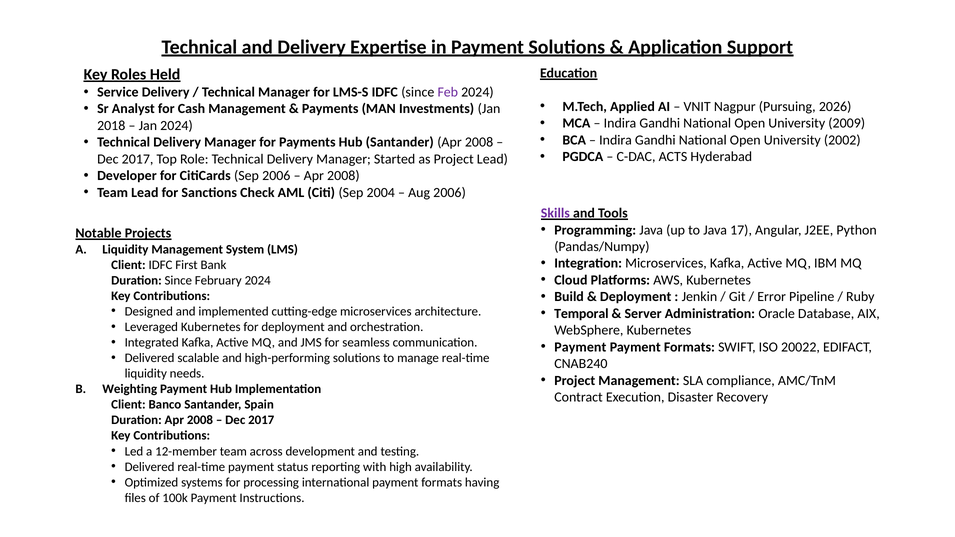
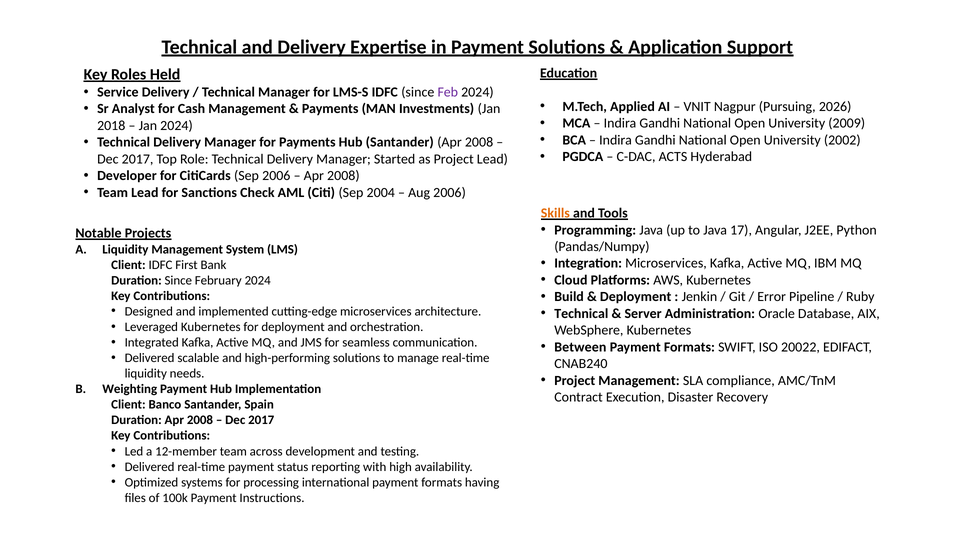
Skills colour: purple -> orange
Temporal at (581, 314): Temporal -> Technical
Payment at (580, 347): Payment -> Between
